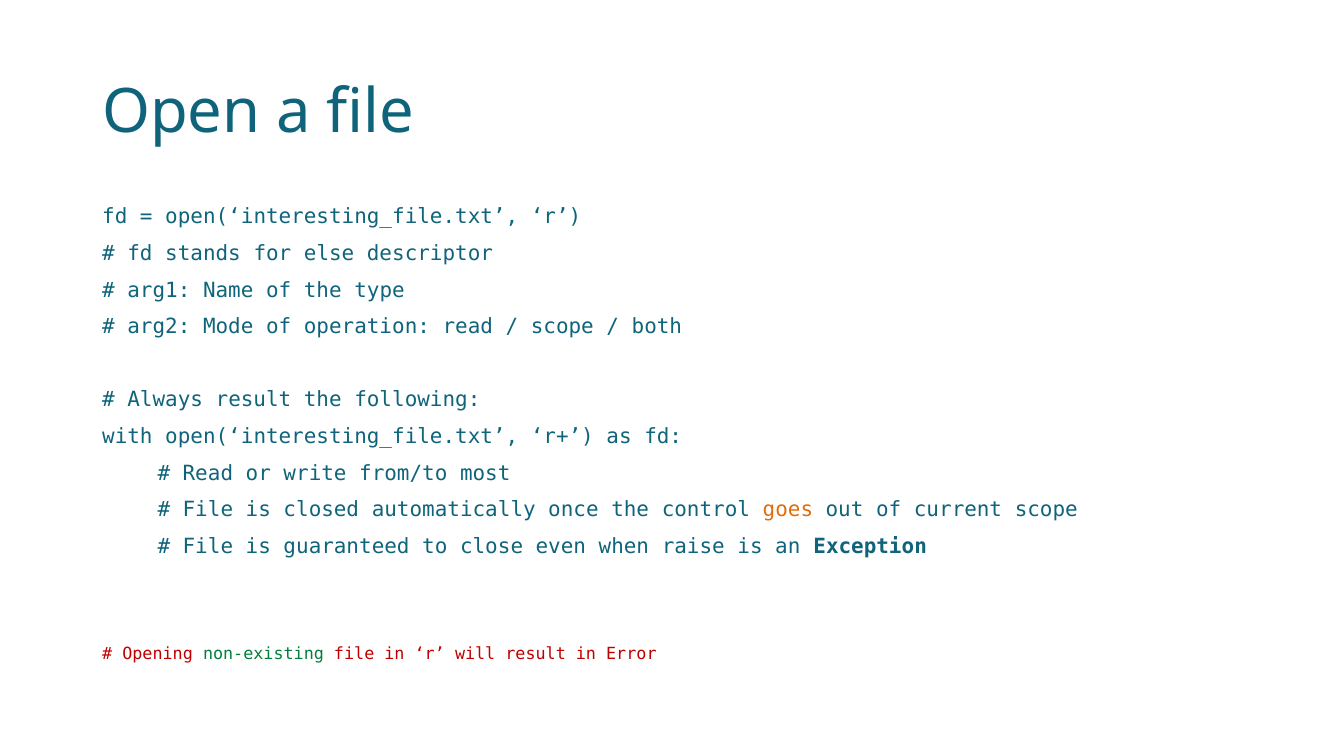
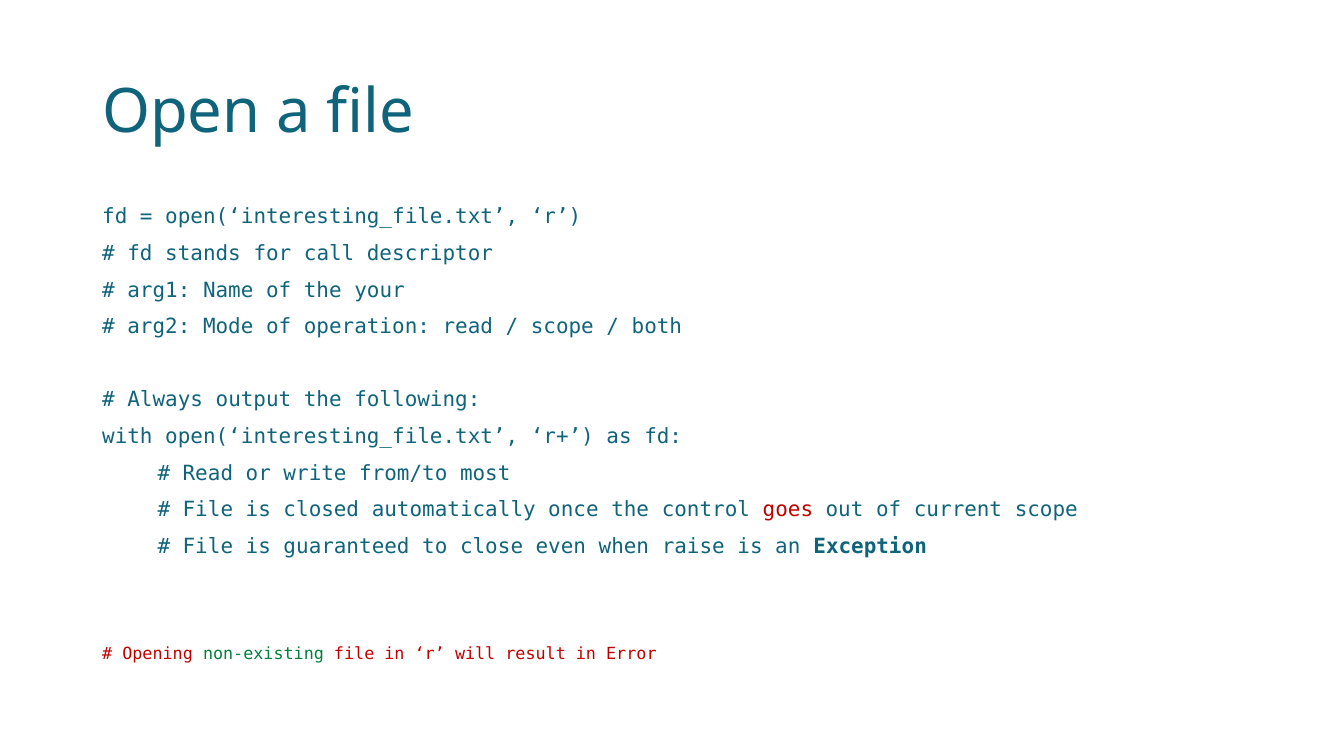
else: else -> call
type: type -> your
Always result: result -> output
goes colour: orange -> red
